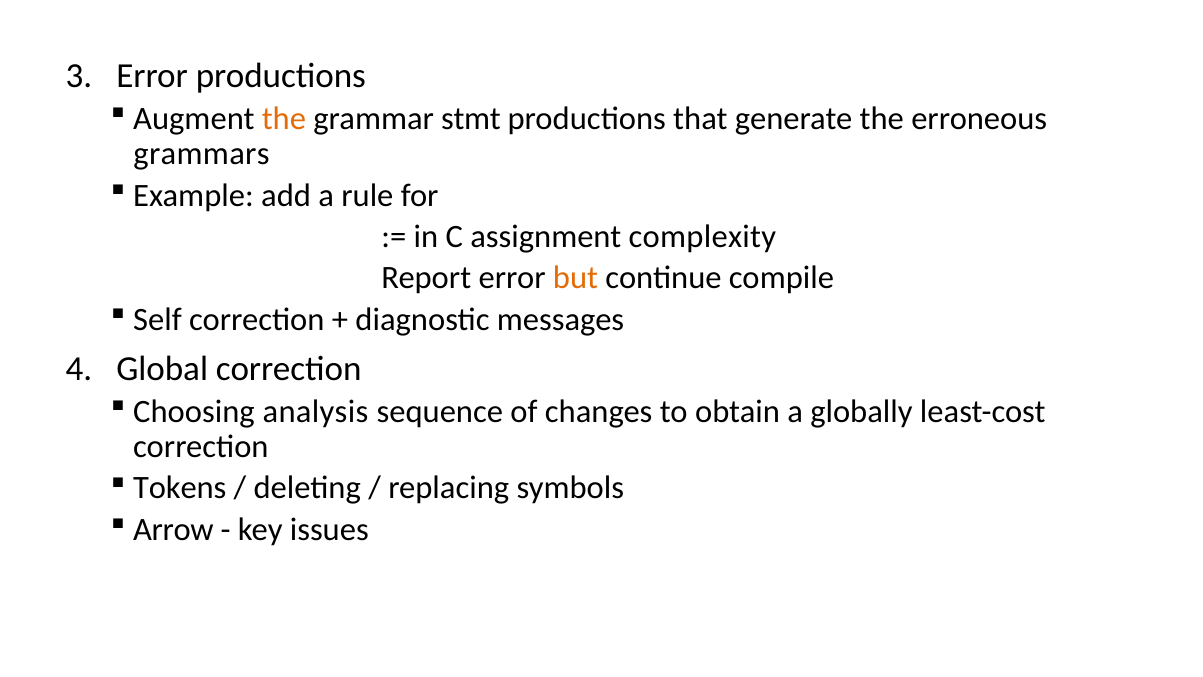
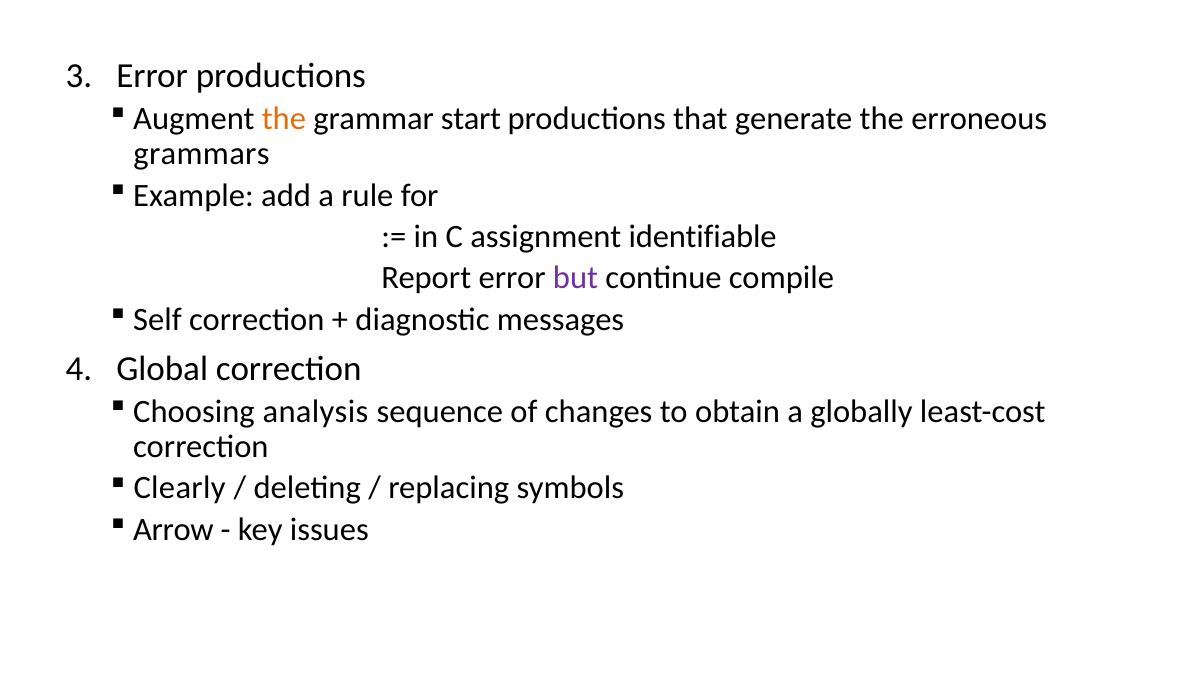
stmt: stmt -> start
complexity: complexity -> identifiable
but colour: orange -> purple
Tokens: Tokens -> Clearly
